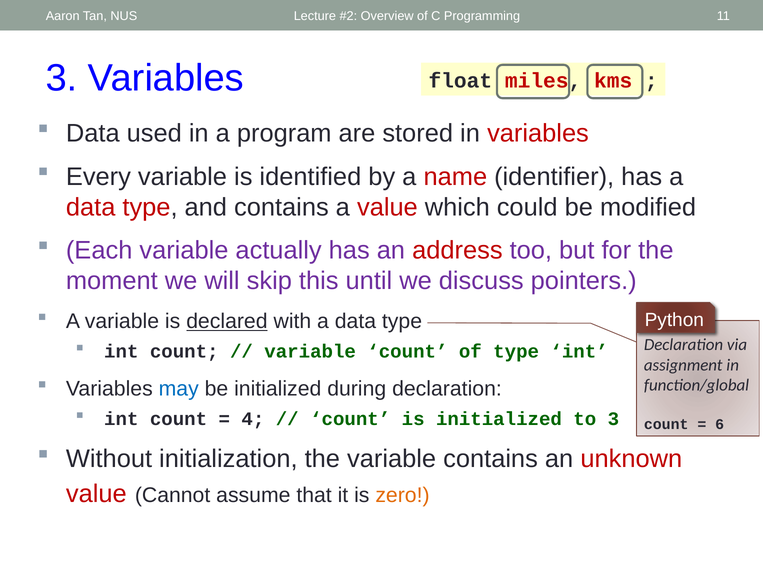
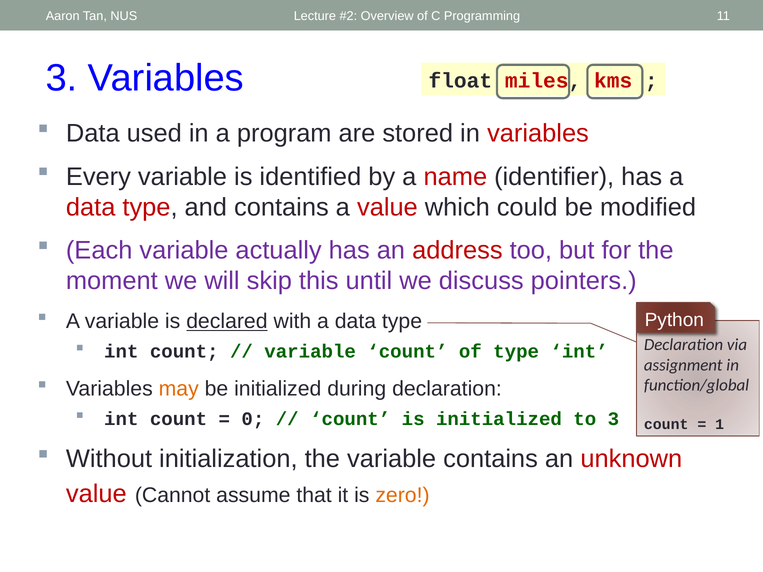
may colour: blue -> orange
4: 4 -> 0
6: 6 -> 1
